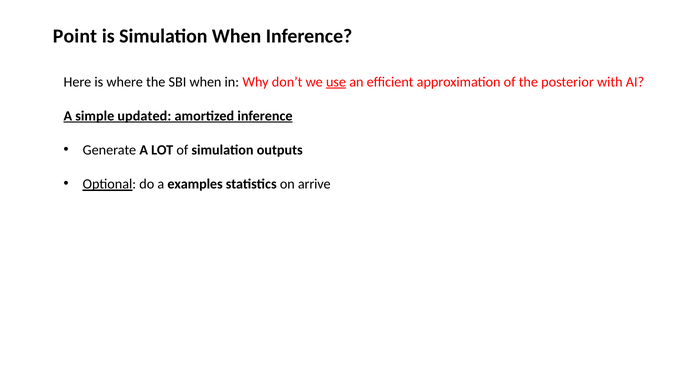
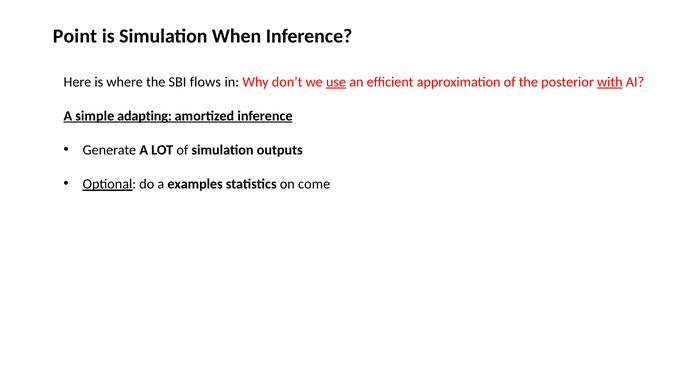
SBI when: when -> flows
with underline: none -> present
updated: updated -> adapting
arrive: arrive -> come
